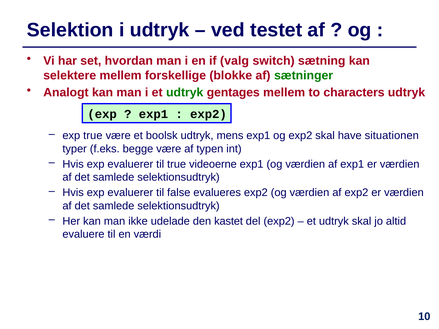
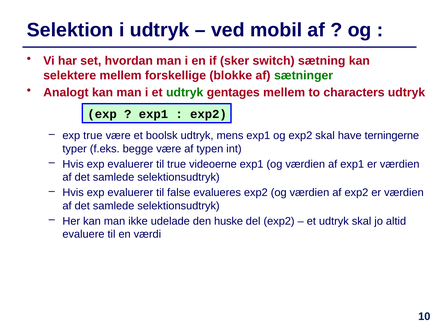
testet: testet -> mobil
valg: valg -> sker
situationen: situationen -> terningerne
kastet: kastet -> huske
